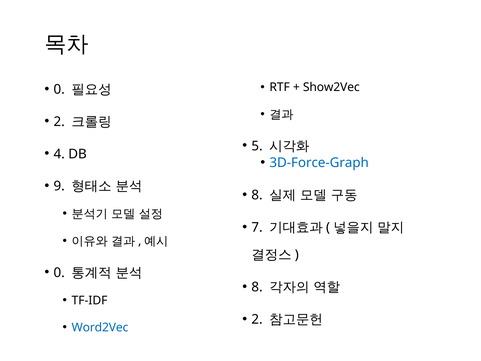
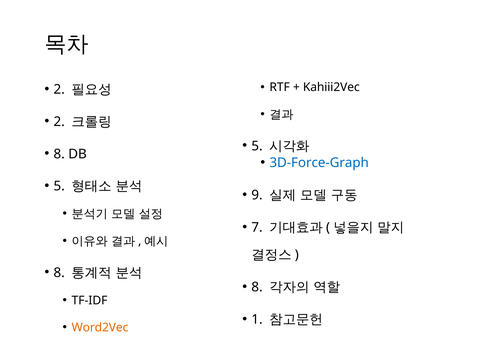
Show2Vec: Show2Vec -> Kahiii2Vec
0 at (59, 89): 0 -> 2
4 at (59, 154): 4 -> 8
9 at (59, 186): 9 -> 5
8 at (257, 195): 8 -> 9
0 at (59, 272): 0 -> 8
2 at (257, 319): 2 -> 1
Word2Vec colour: blue -> orange
